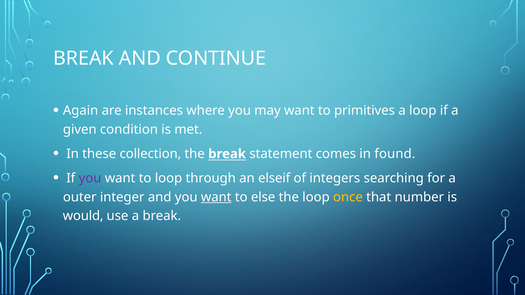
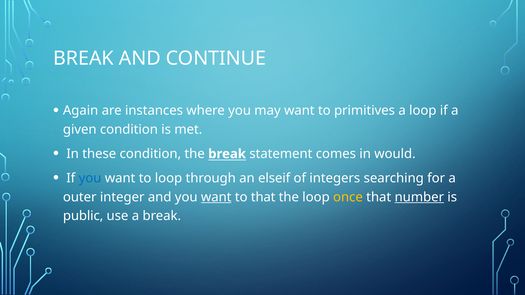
these collection: collection -> condition
found: found -> would
you at (90, 178) colour: purple -> blue
to else: else -> that
number underline: none -> present
would: would -> public
